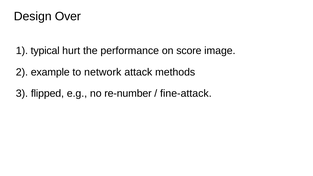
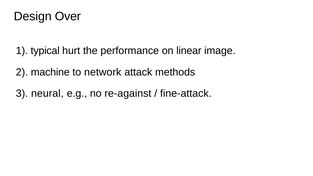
score: score -> linear
example: example -> machine
flipped: flipped -> neural
re-number: re-number -> re-against
